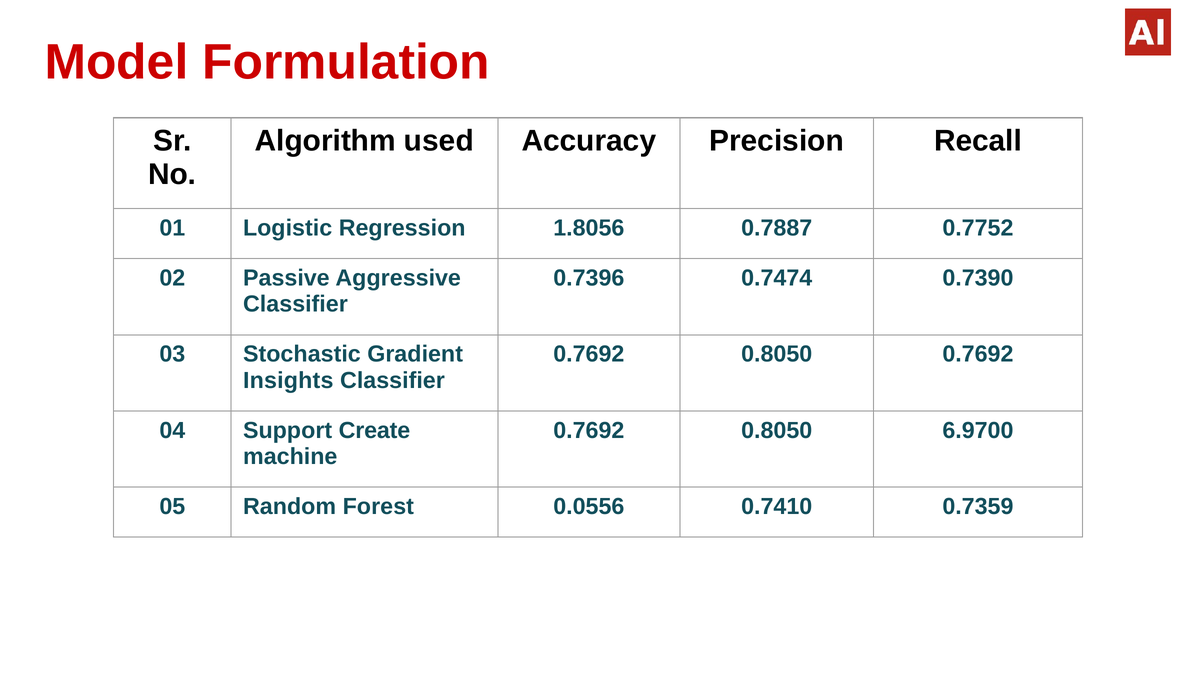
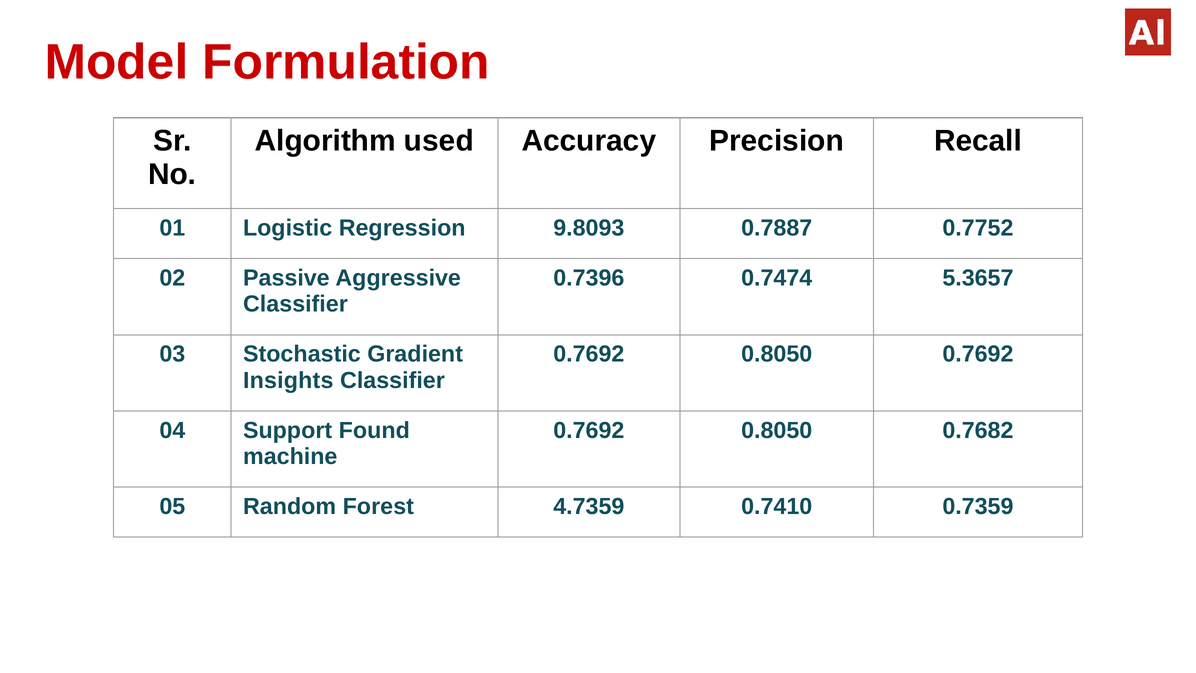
1.8056: 1.8056 -> 9.8093
0.7390: 0.7390 -> 5.3657
Create: Create -> Found
6.9700: 6.9700 -> 0.7682
0.0556: 0.0556 -> 4.7359
